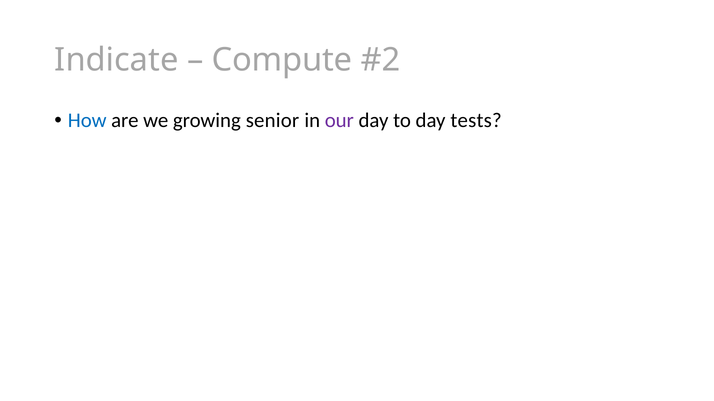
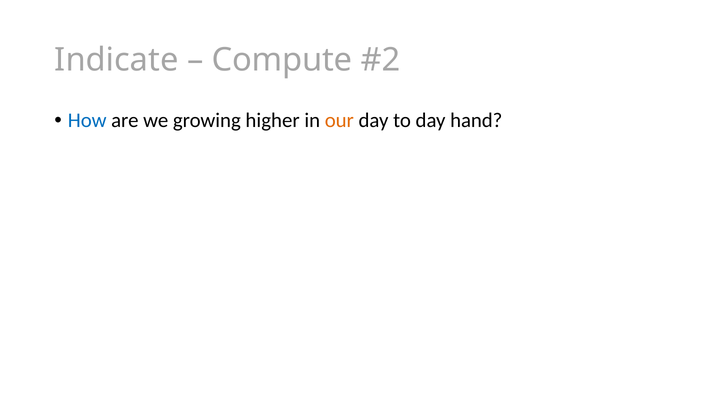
senior: senior -> higher
our colour: purple -> orange
tests: tests -> hand
